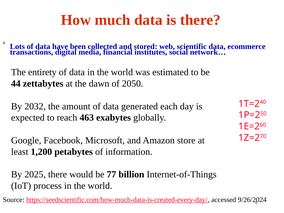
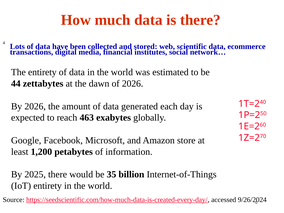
of 2050: 2050 -> 2026
By 2032: 2032 -> 2026
77: 77 -> 35
IoT process: process -> entirety
